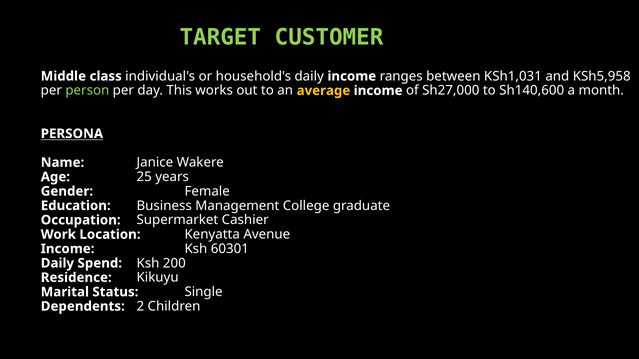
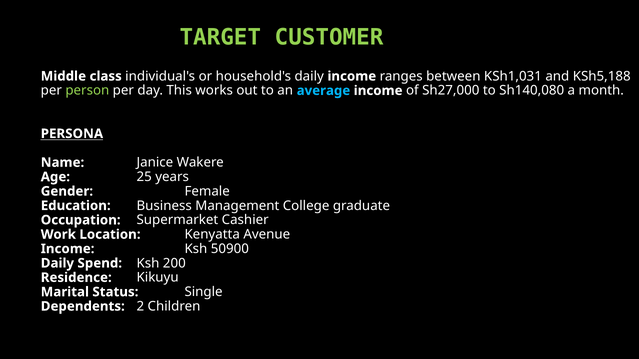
KSh5,958: KSh5,958 -> KSh5,188
average colour: yellow -> light blue
Sh140,600: Sh140,600 -> Sh140,080
60301: 60301 -> 50900
